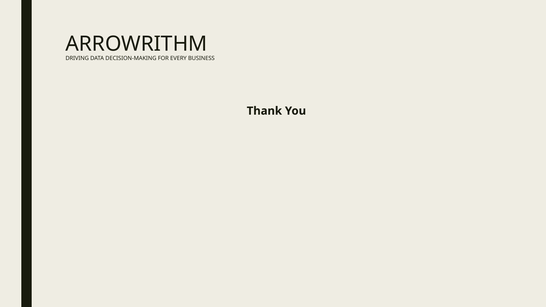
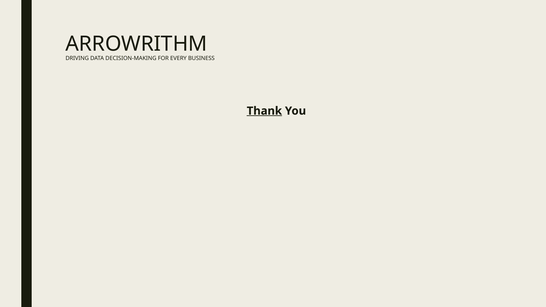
Thank underline: none -> present
